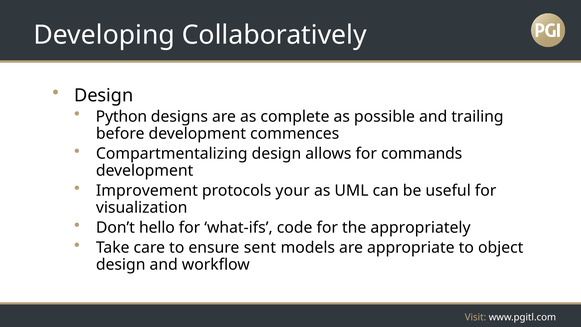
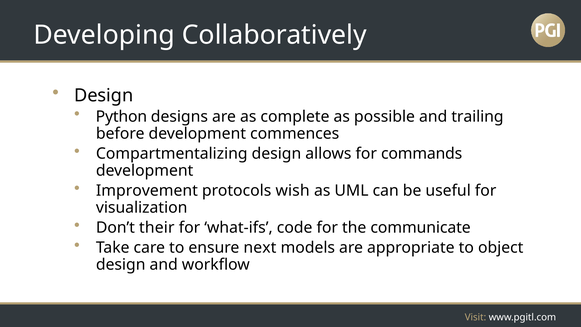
your: your -> wish
hello: hello -> their
appropriately: appropriately -> communicate
sent: sent -> next
